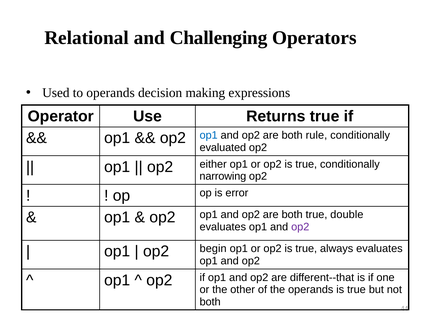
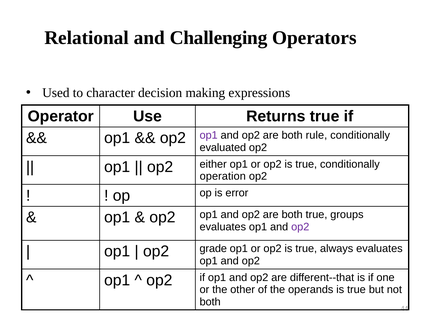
to operands: operands -> character
op1 at (209, 135) colour: blue -> purple
narrowing: narrowing -> operation
double: double -> groups
begin: begin -> grade
